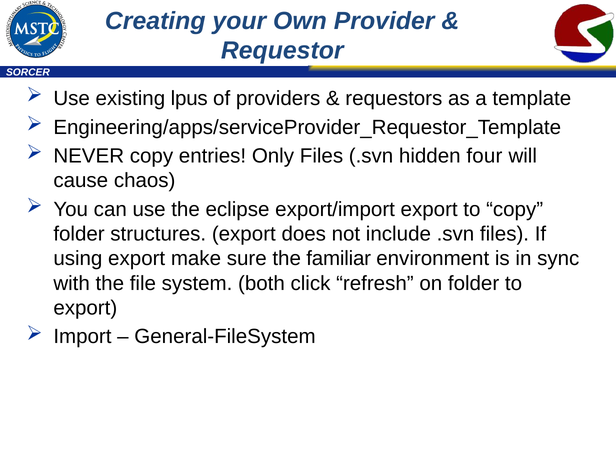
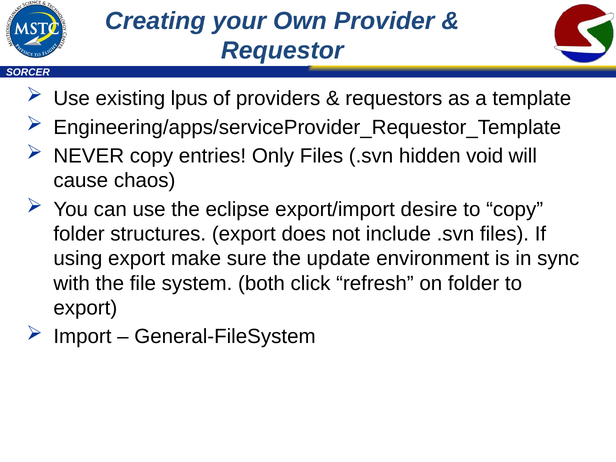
four: four -> void
export/import export: export -> desire
familiar: familiar -> update
